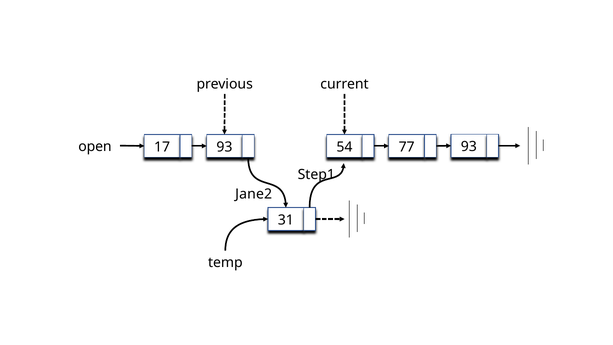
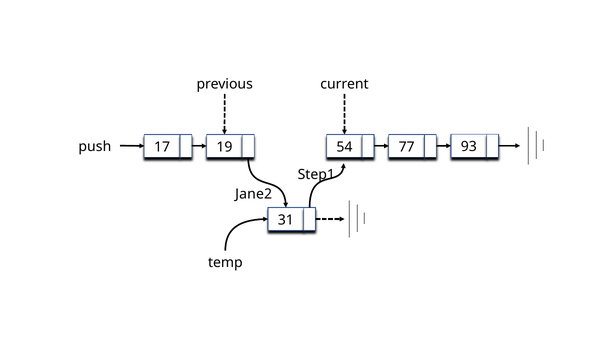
open: open -> push
17 93: 93 -> 19
